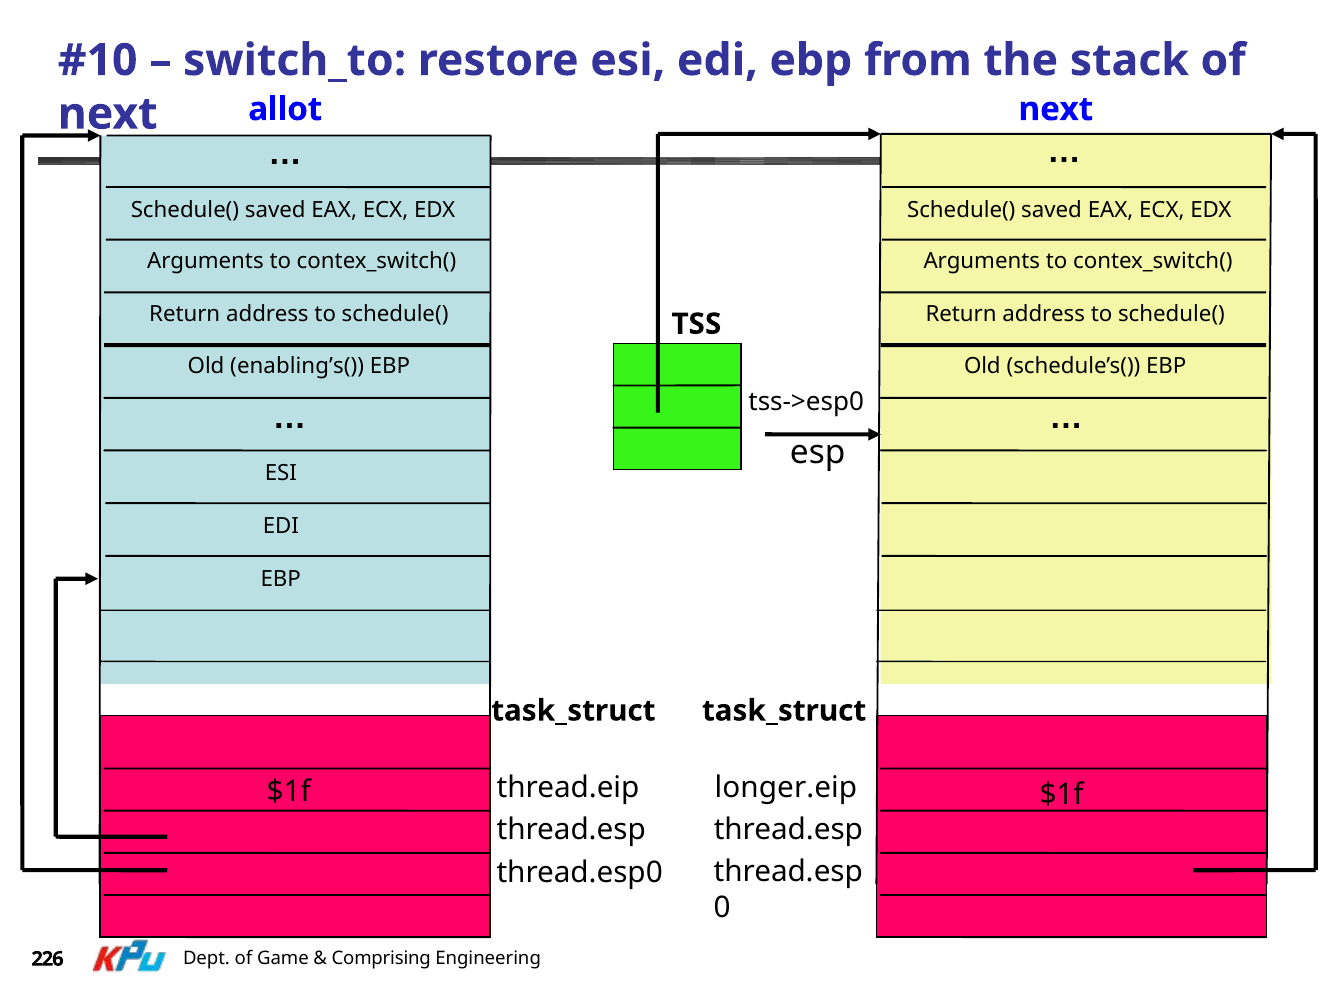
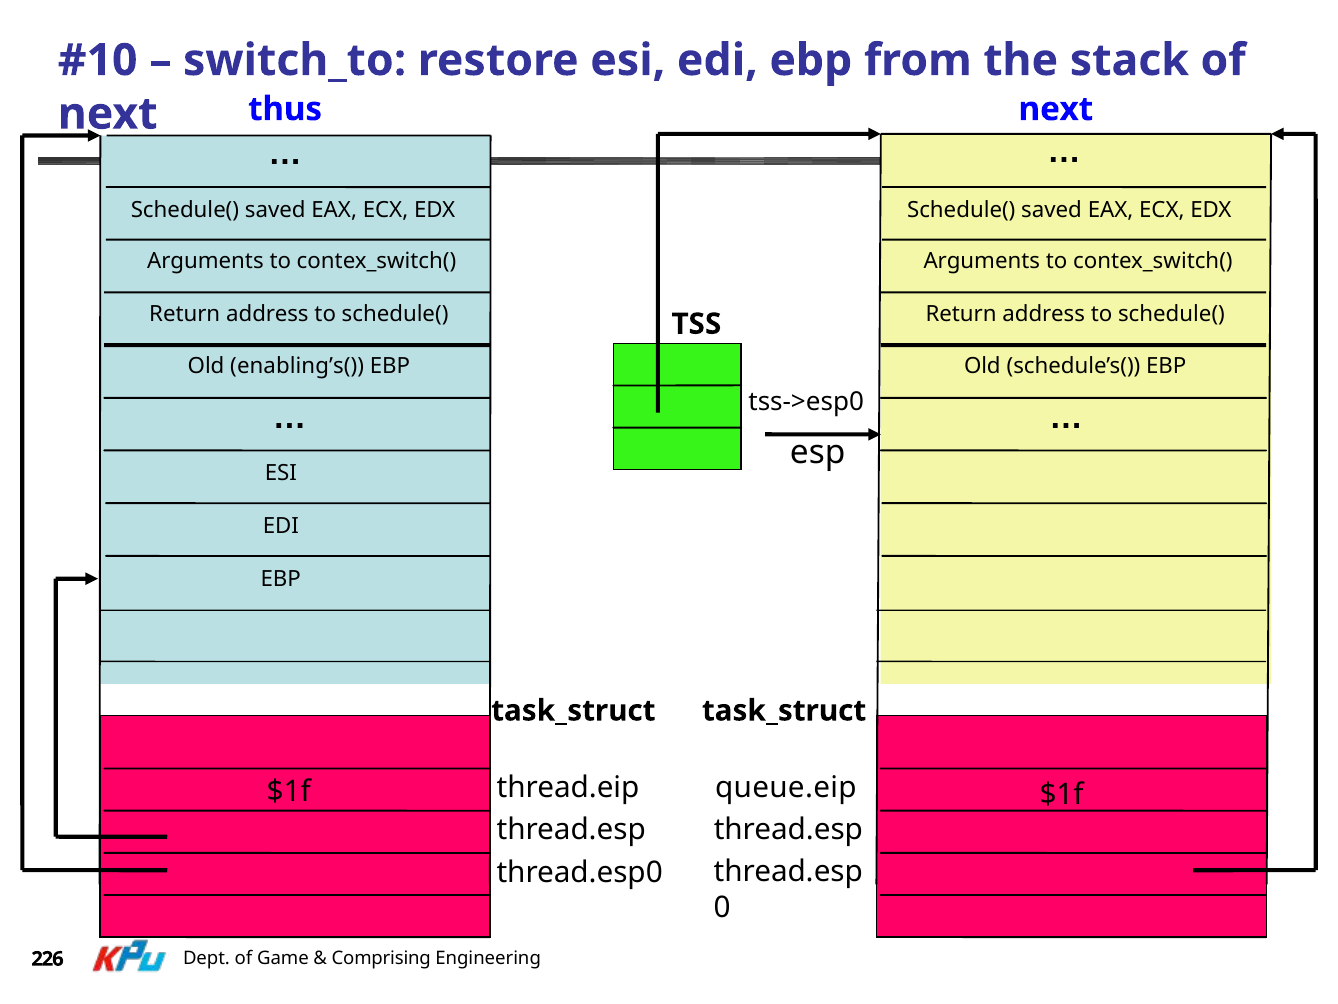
allot: allot -> thus
longer.eip: longer.eip -> queue.eip
